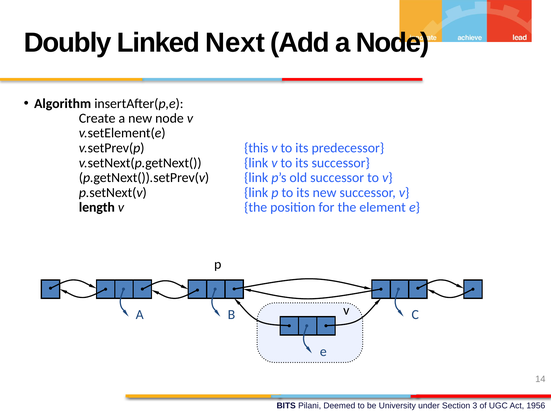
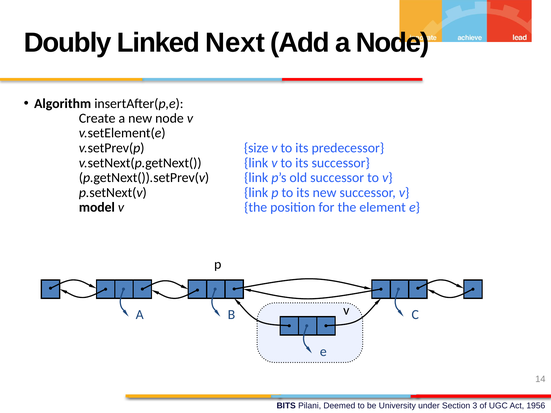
this: this -> size
length: length -> model
